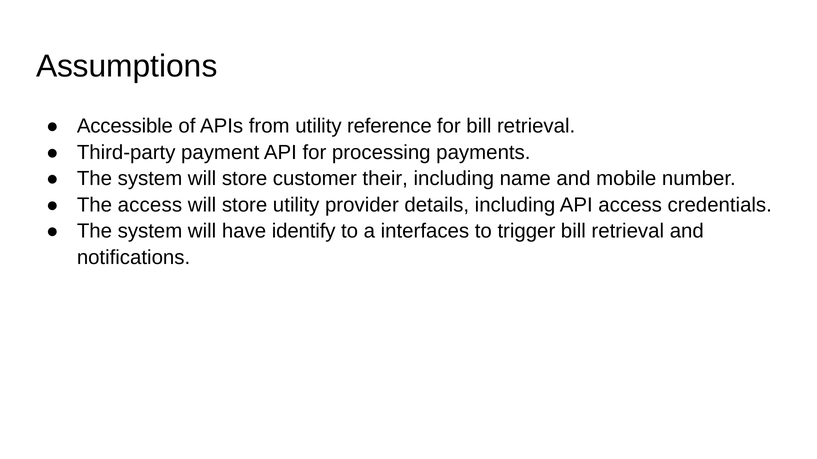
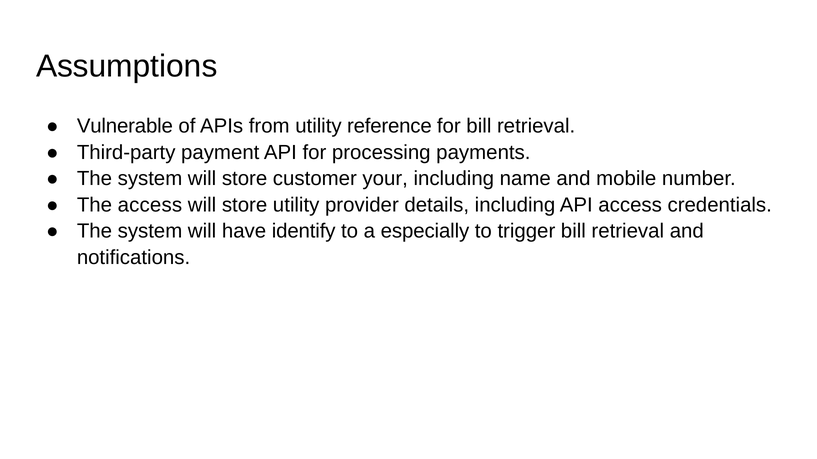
Accessible: Accessible -> Vulnerable
their: their -> your
interfaces: interfaces -> especially
